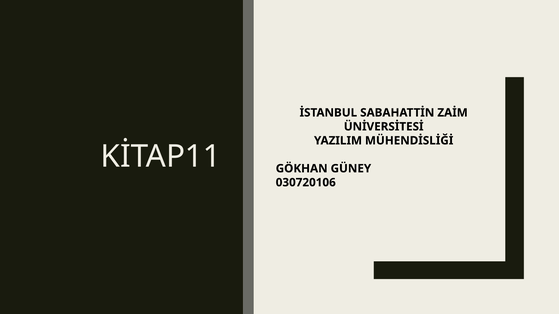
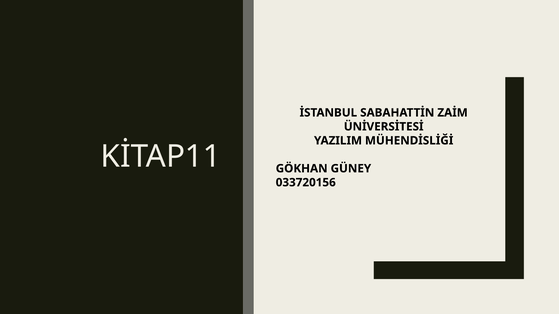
030720106: 030720106 -> 033720156
